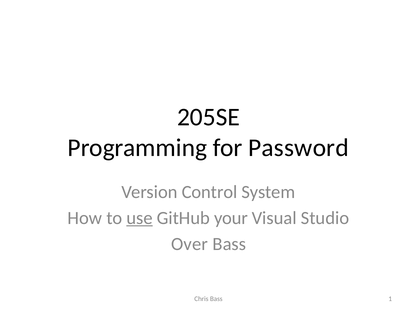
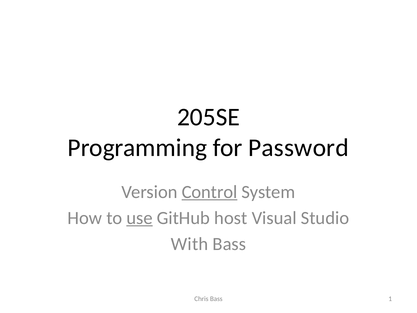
Control underline: none -> present
your: your -> host
Over: Over -> With
